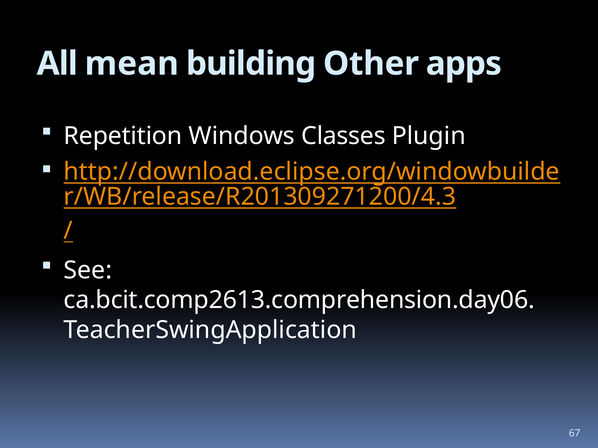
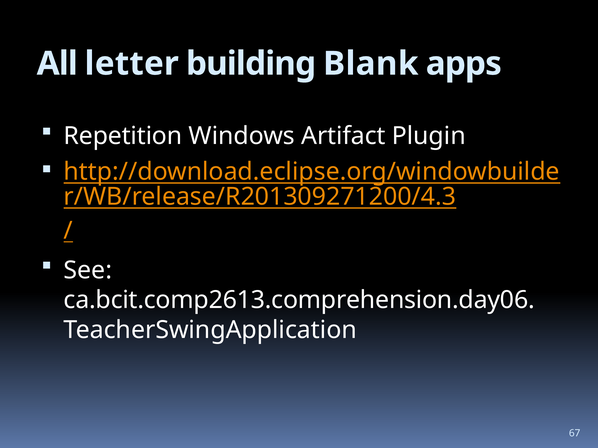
mean: mean -> letter
Other: Other -> Blank
Classes: Classes -> Artifact
